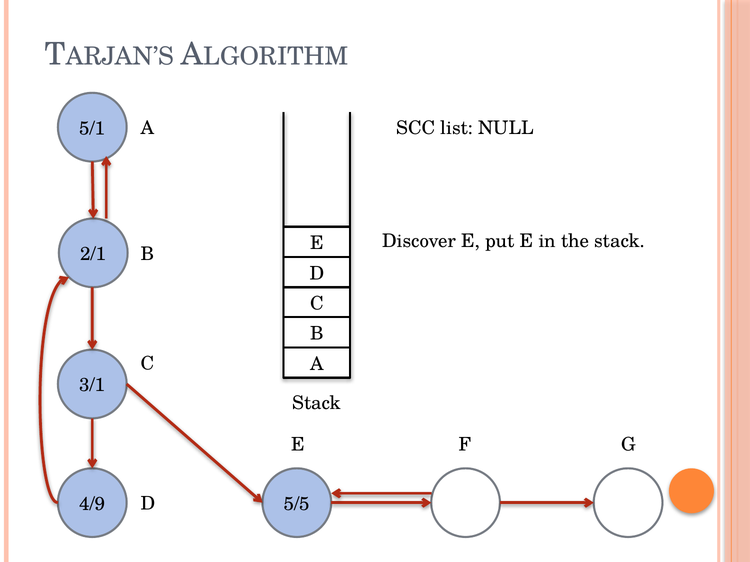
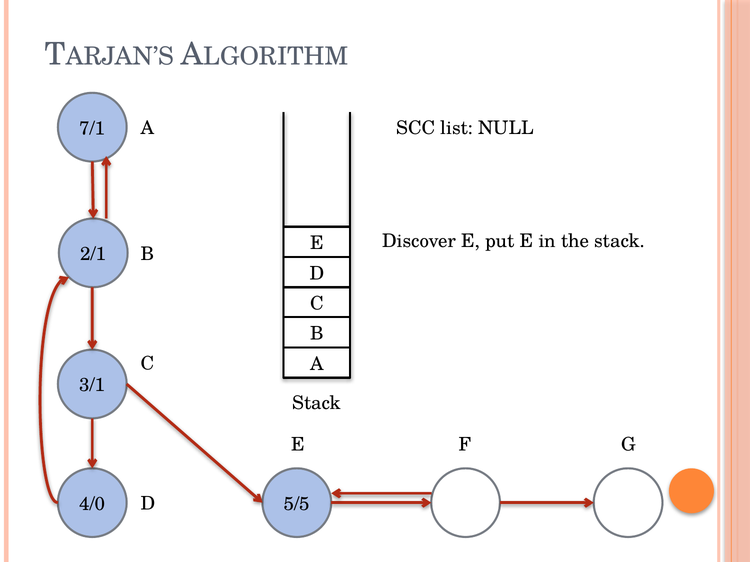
5/1: 5/1 -> 7/1
4/9: 4/9 -> 4/0
